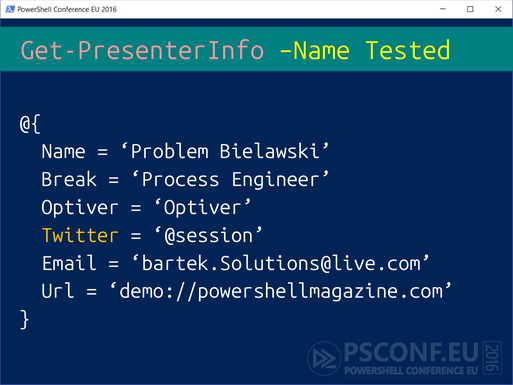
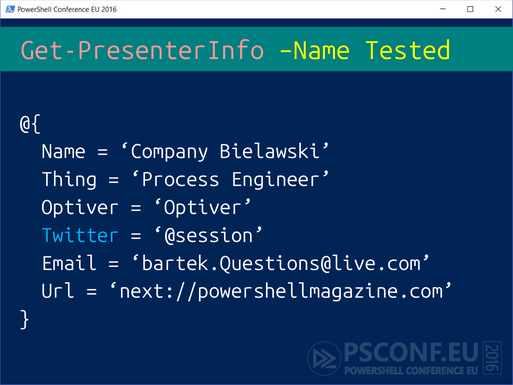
Problem: Problem -> Company
Break: Break -> Thing
Twitter colour: yellow -> light blue
bartek.Solutions@live.com: bartek.Solutions@live.com -> bartek.Questions@live.com
demo://powershellmagazine.com: demo://powershellmagazine.com -> next://powershellmagazine.com
